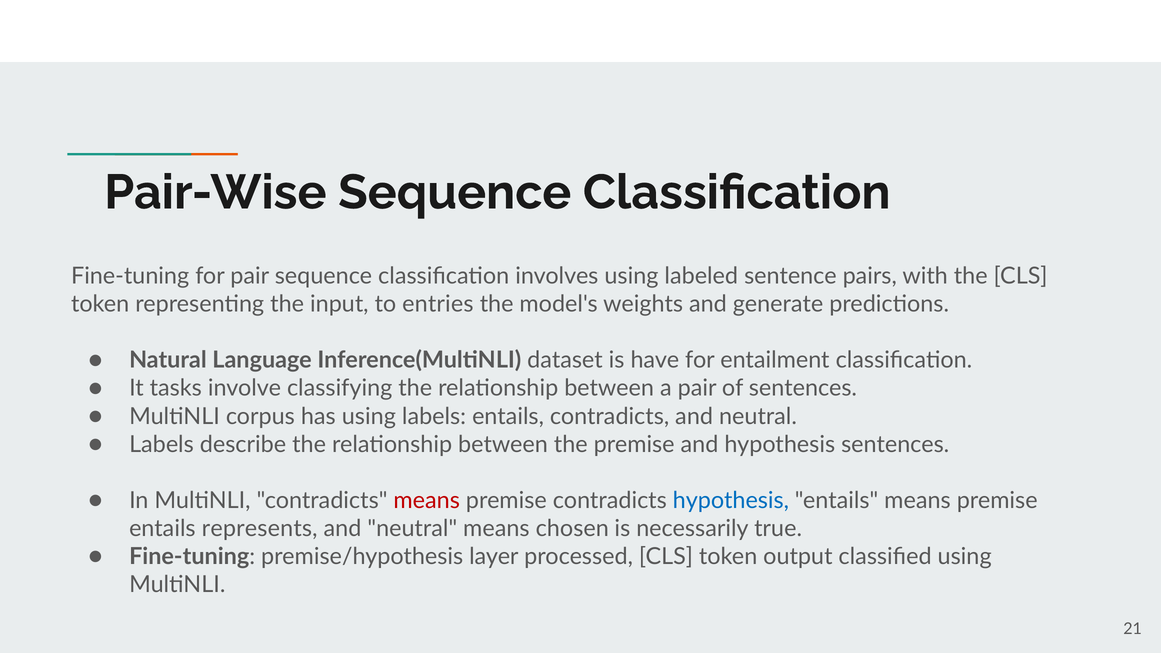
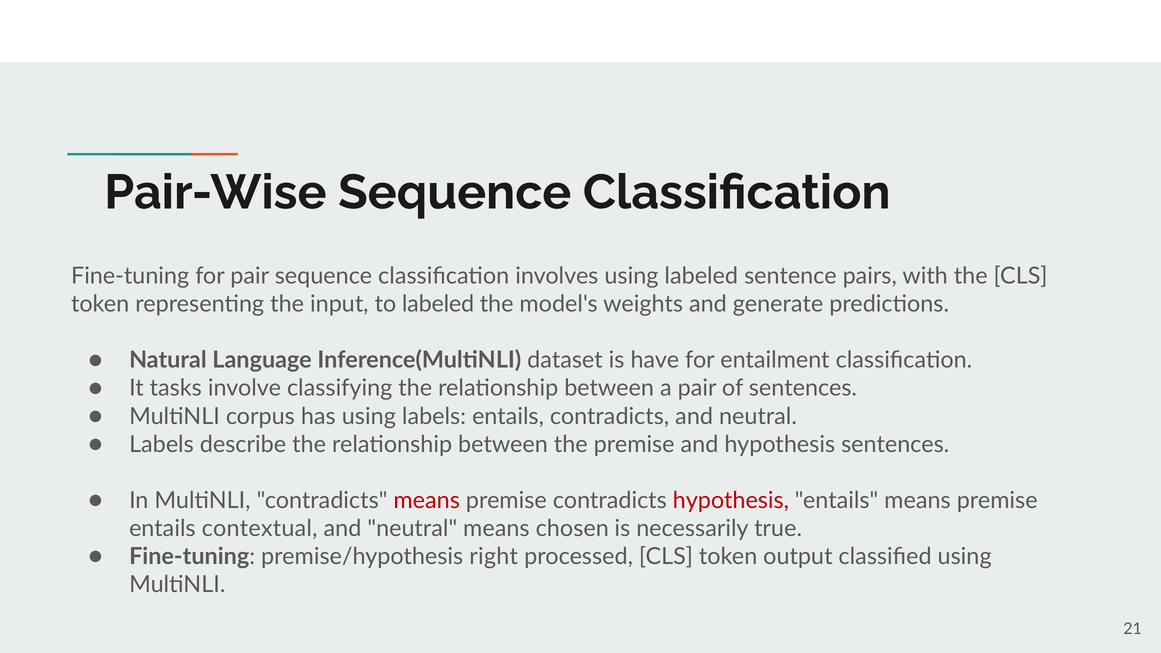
to entries: entries -> labeled
hypothesis at (731, 501) colour: blue -> red
represents: represents -> contextual
layer: layer -> right
